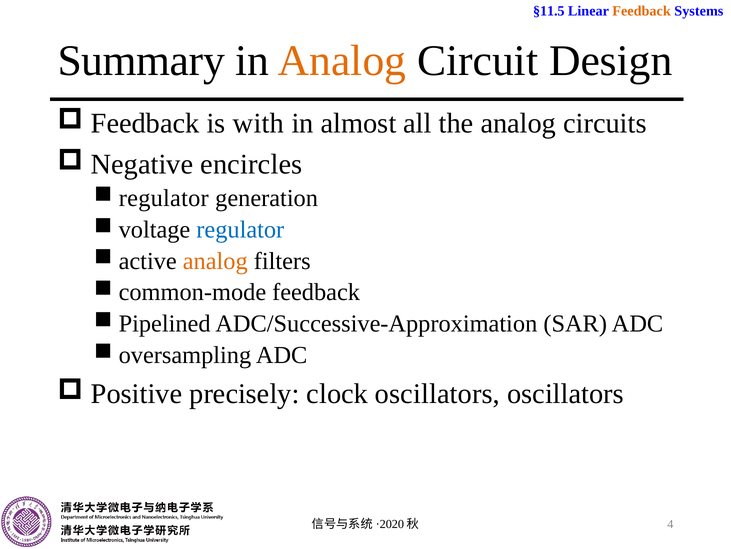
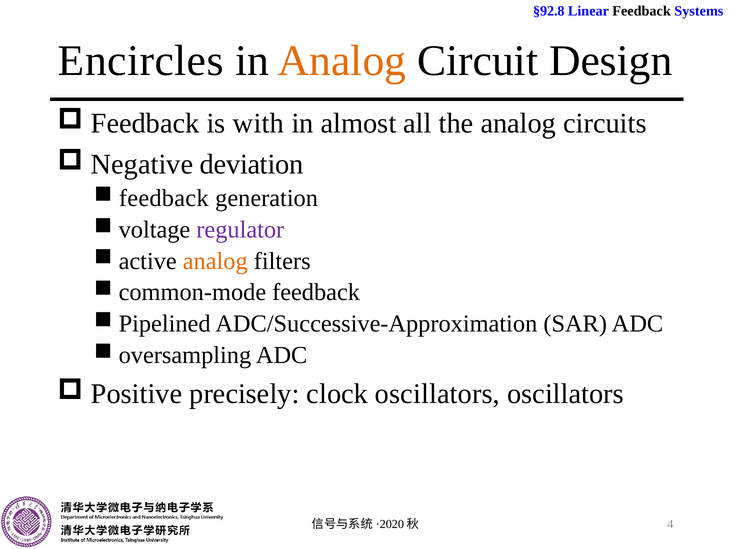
§11.5: §11.5 -> §92.8
Feedback at (642, 11) colour: orange -> black
Summary: Summary -> Encircles
encircles: encircles -> deviation
regulator at (164, 198): regulator -> feedback
regulator at (240, 229) colour: blue -> purple
